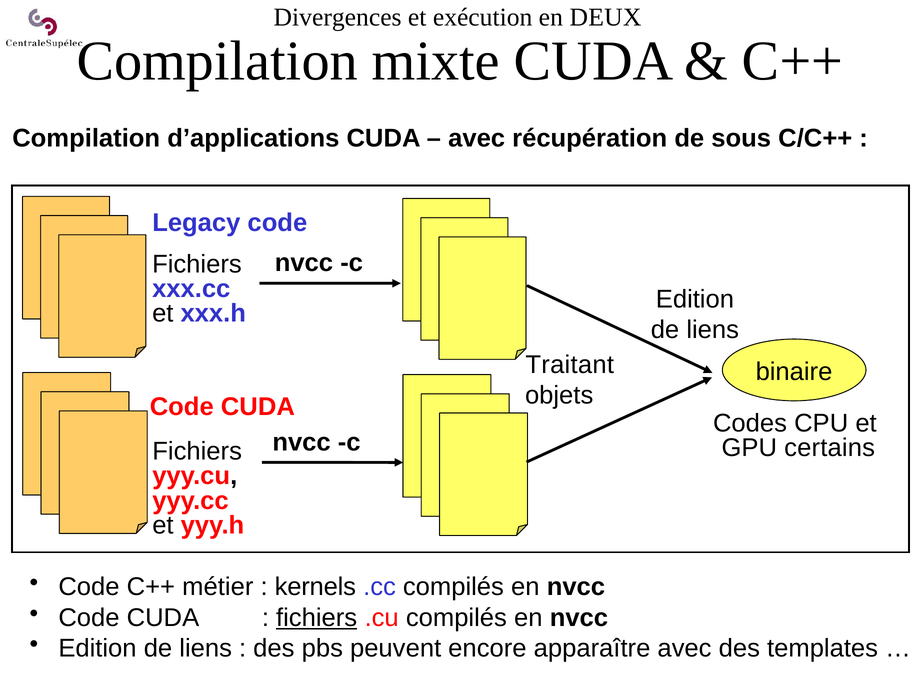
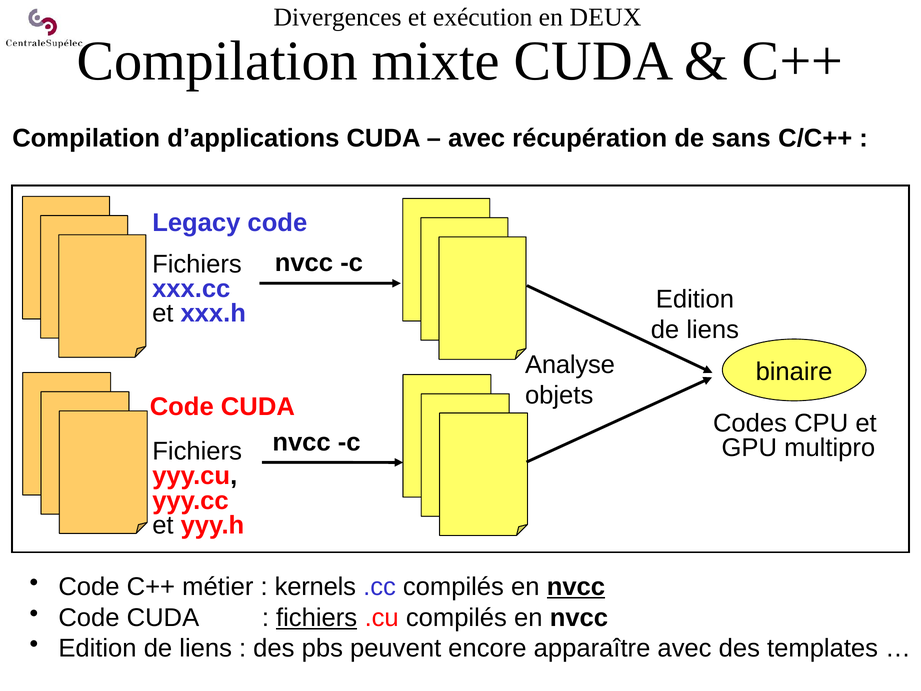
sous: sous -> sans
Traitant: Traitant -> Analyse
certains: certains -> multipro
nvcc at (576, 587) underline: none -> present
